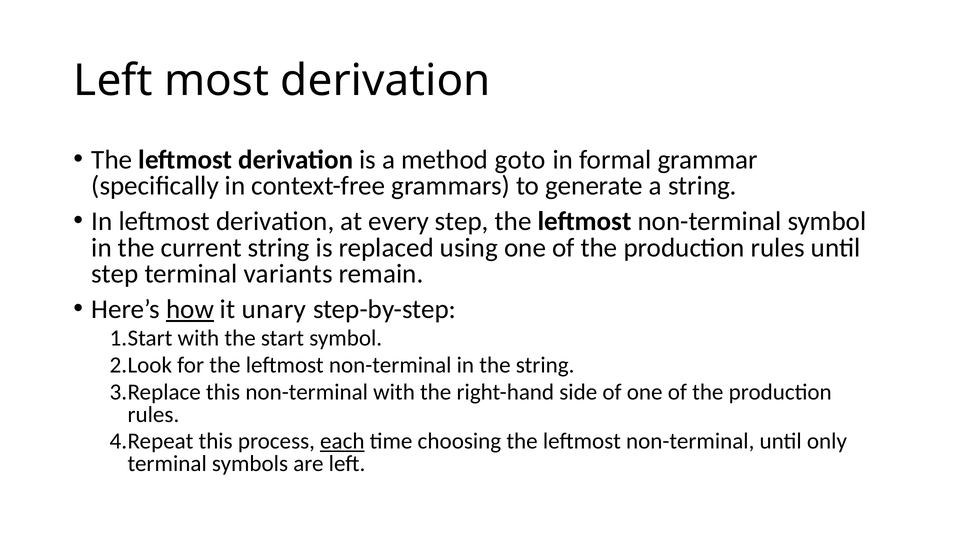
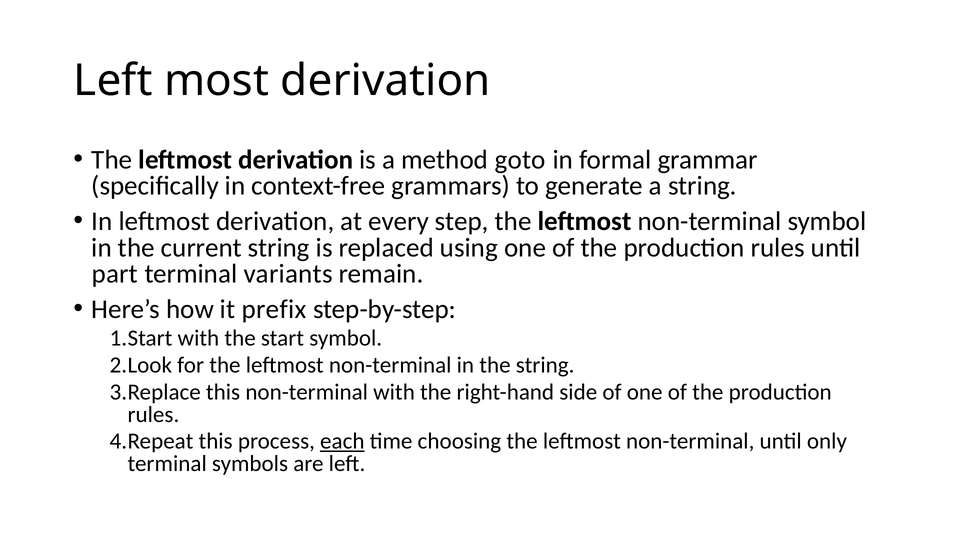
step at (115, 274): step -> part
how underline: present -> none
unary: unary -> prefix
